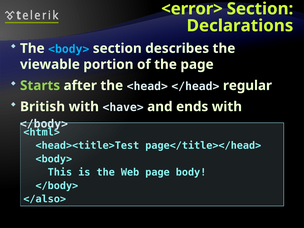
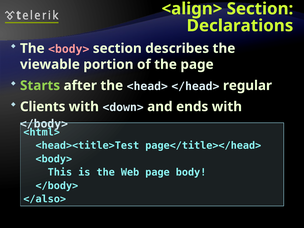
<error>: <error> -> <align>
<body> at (69, 49) colour: light blue -> pink
British: British -> Clients
<have>: <have> -> <down>
